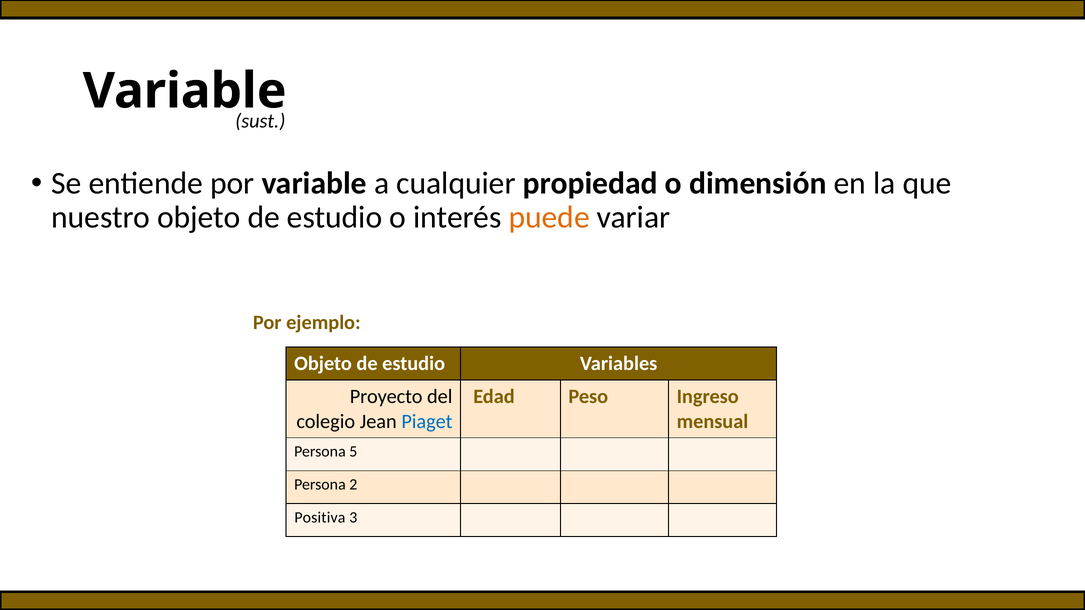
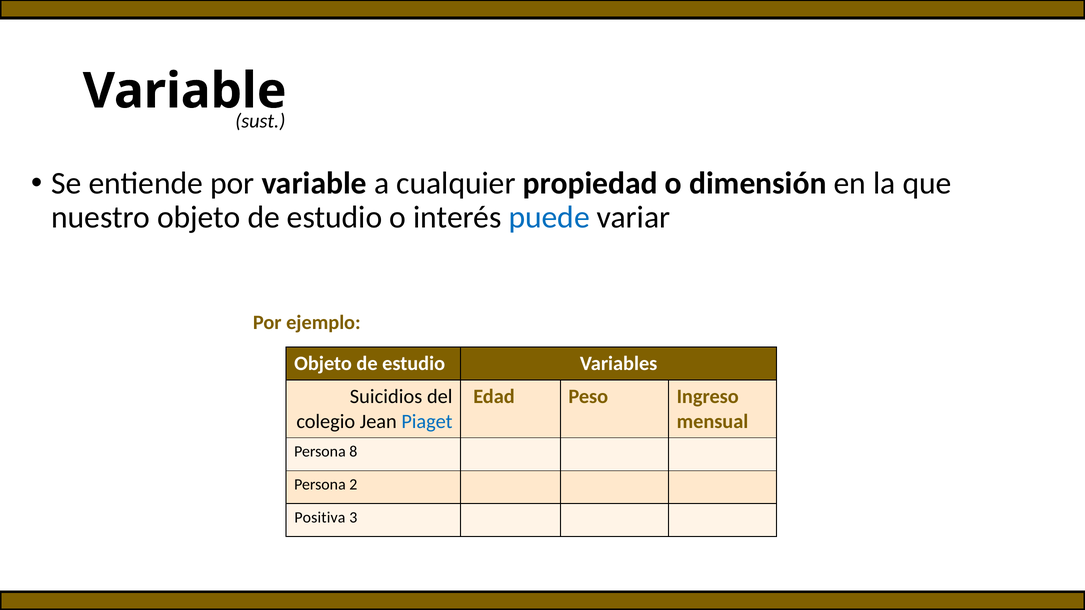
puede colour: orange -> blue
Proyecto: Proyecto -> Suicidios
5: 5 -> 8
